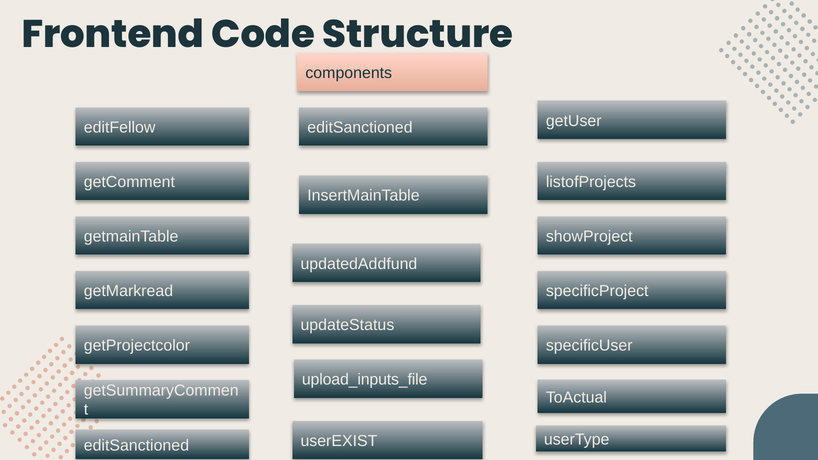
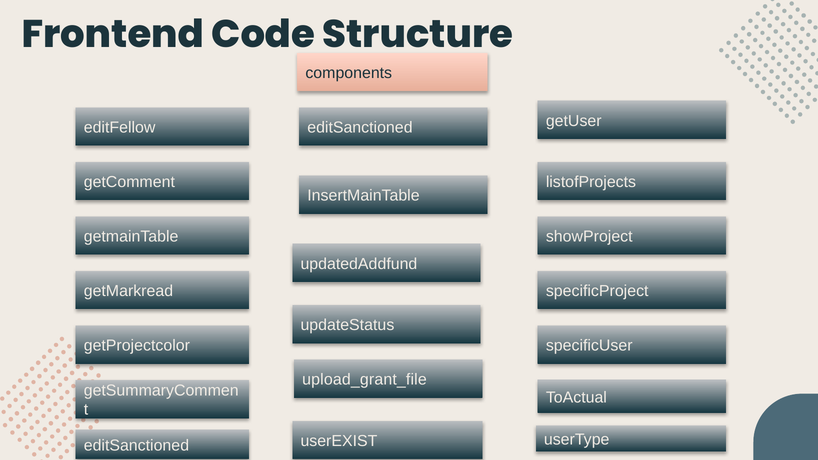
upload_inputs_file: upload_inputs_file -> upload_grant_file
